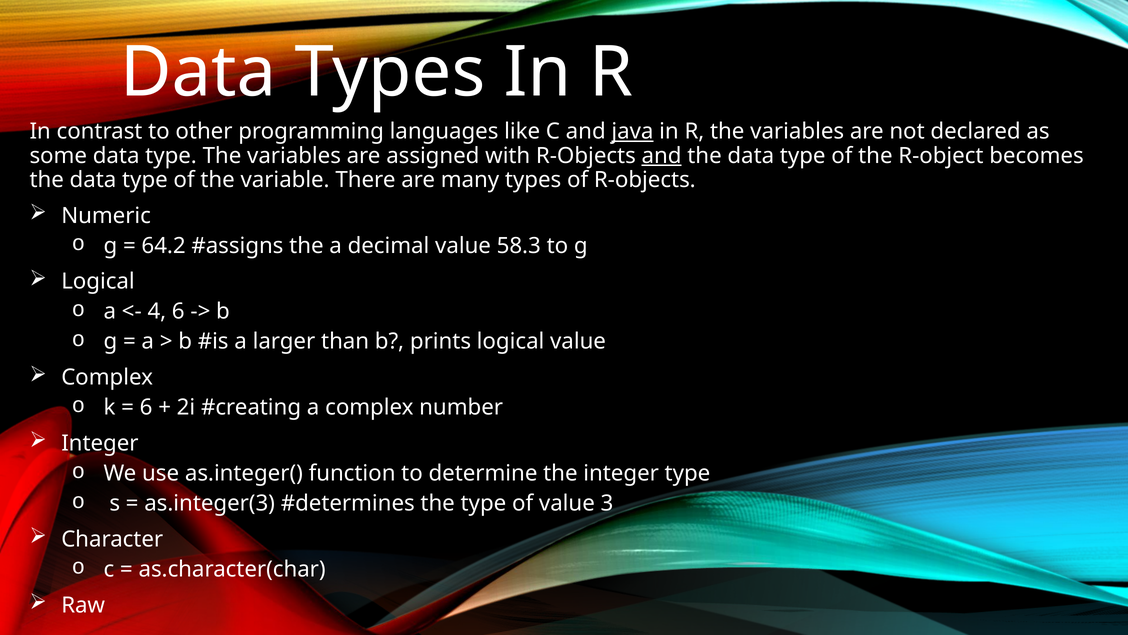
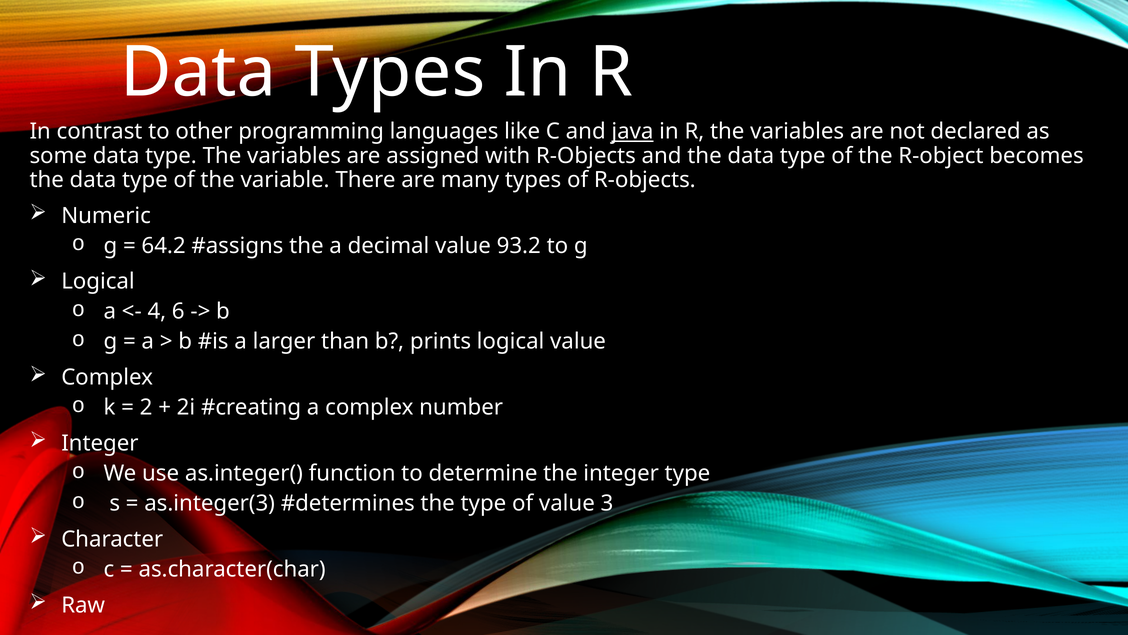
and at (662, 156) underline: present -> none
58.3: 58.3 -> 93.2
6 at (146, 407): 6 -> 2
